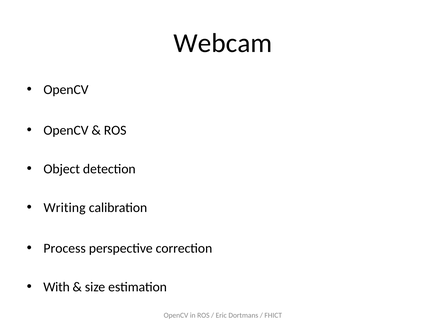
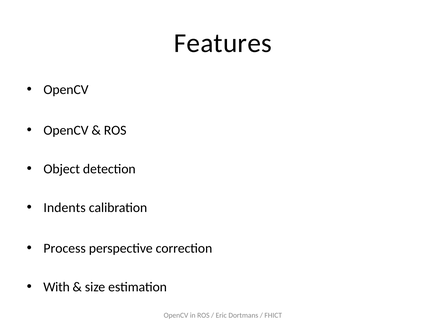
Webcam: Webcam -> Features
Writing: Writing -> Indents
